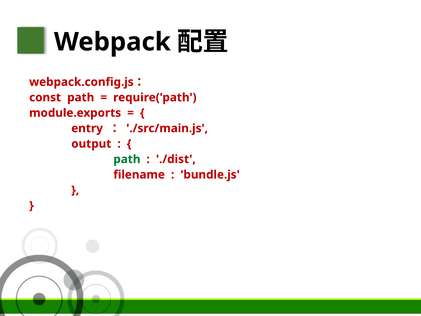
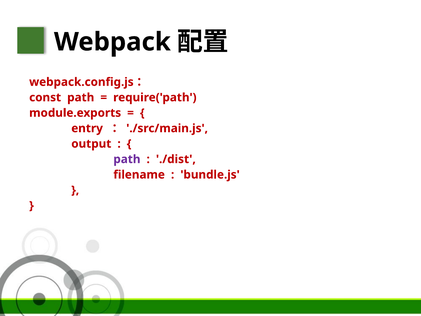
path at (127, 159) colour: green -> purple
